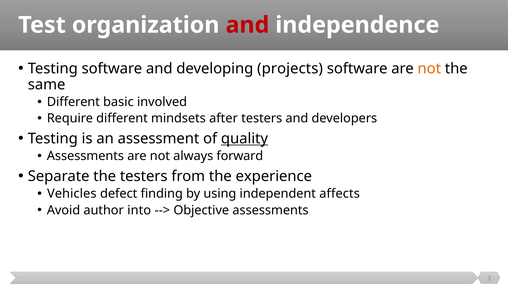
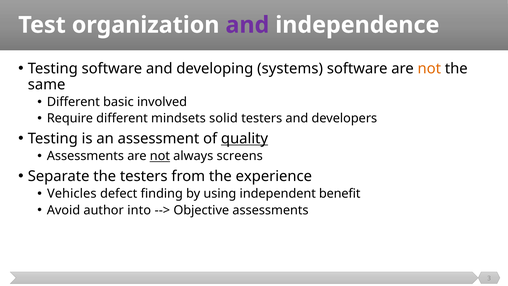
and at (247, 25) colour: red -> purple
projects: projects -> systems
after: after -> solid
not at (160, 156) underline: none -> present
forward: forward -> screens
affects: affects -> benefit
